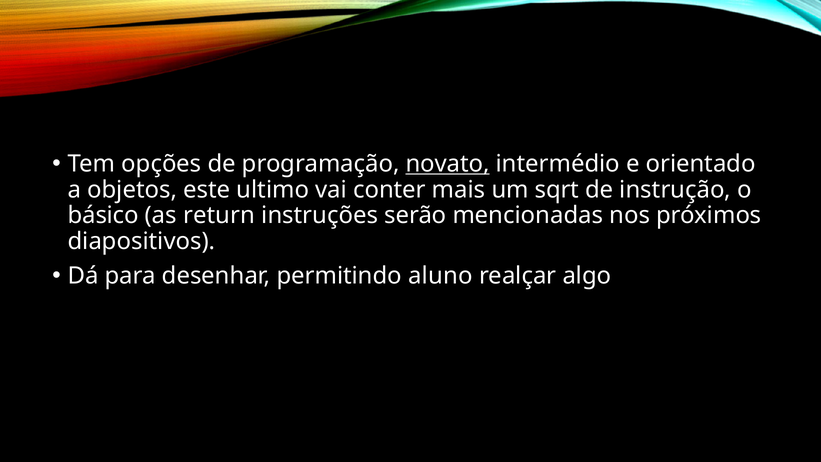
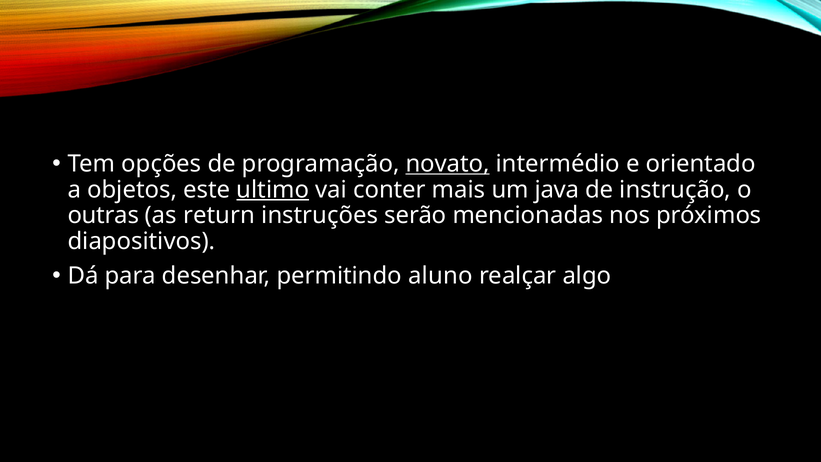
ultimo underline: none -> present
sqrt: sqrt -> java
básico: básico -> outras
